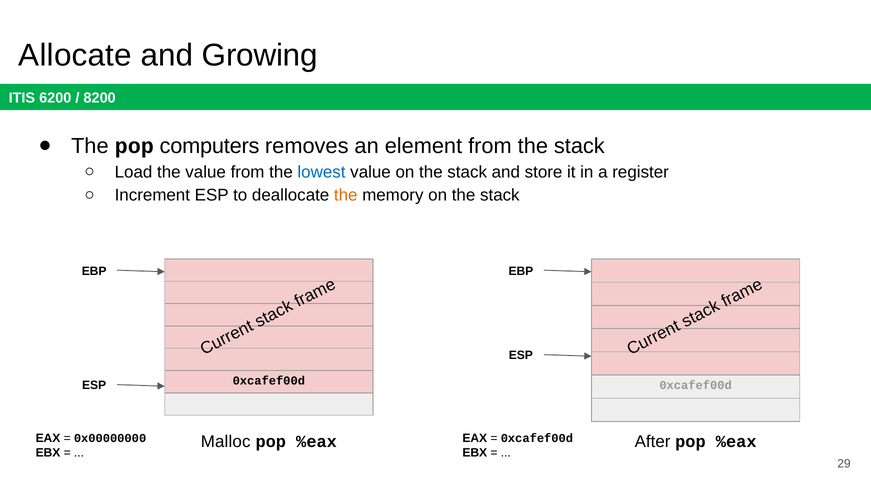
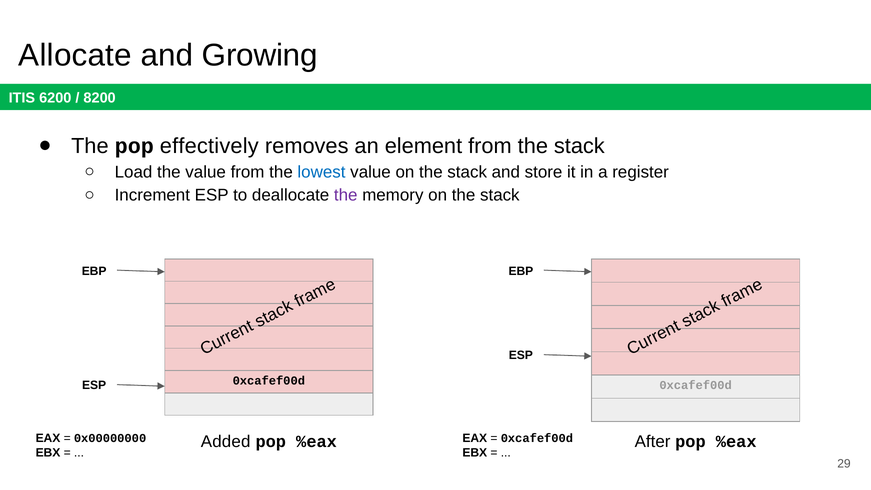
computers: computers -> effectively
the at (346, 195) colour: orange -> purple
Malloc: Malloc -> Added
